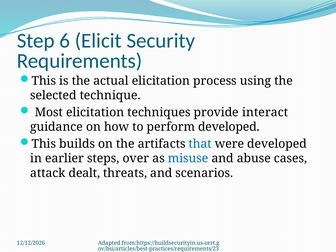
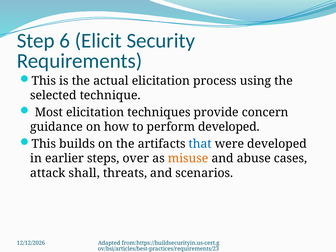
interact: interact -> concern
misuse colour: blue -> orange
dealt: dealt -> shall
